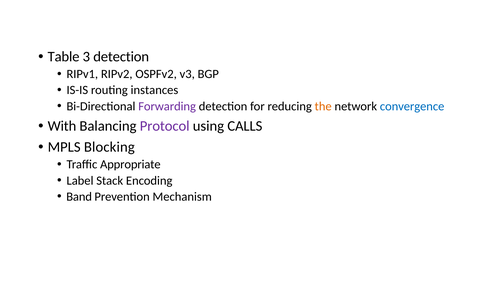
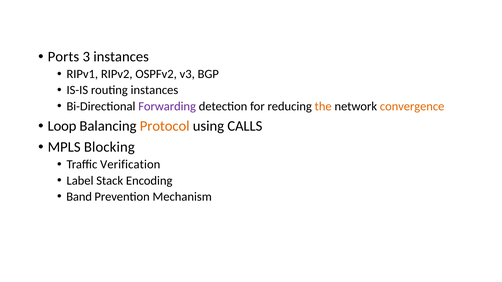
Table: Table -> Ports
3 detection: detection -> instances
convergence colour: blue -> orange
With: With -> Loop
Protocol colour: purple -> orange
Appropriate: Appropriate -> Verification
